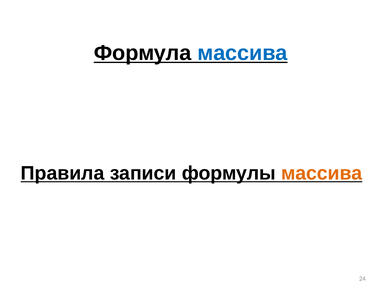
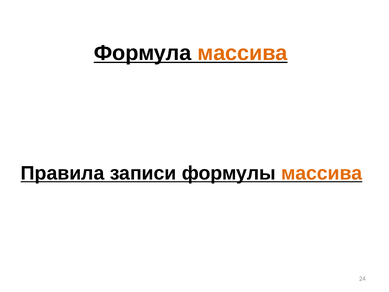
массива at (242, 53) colour: blue -> orange
